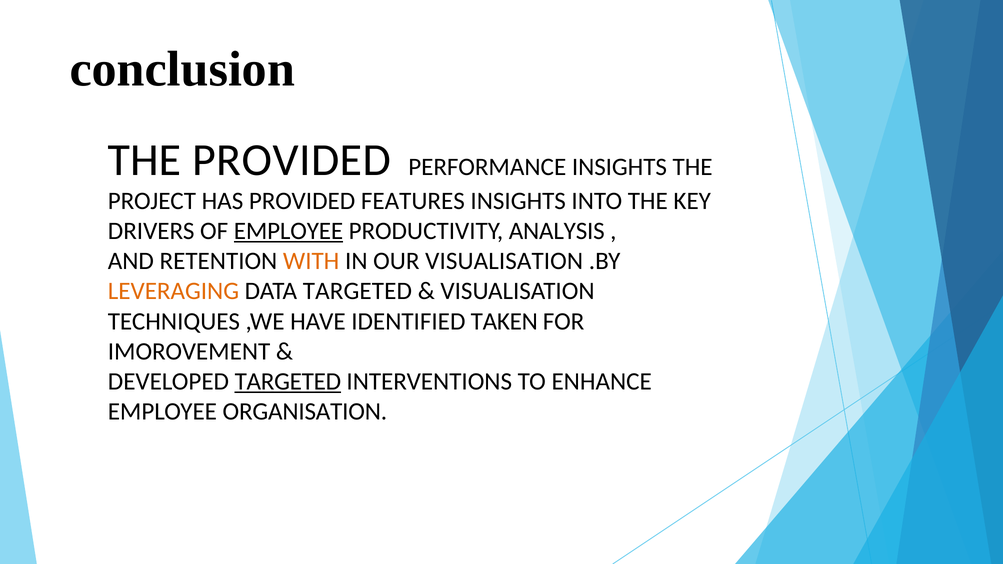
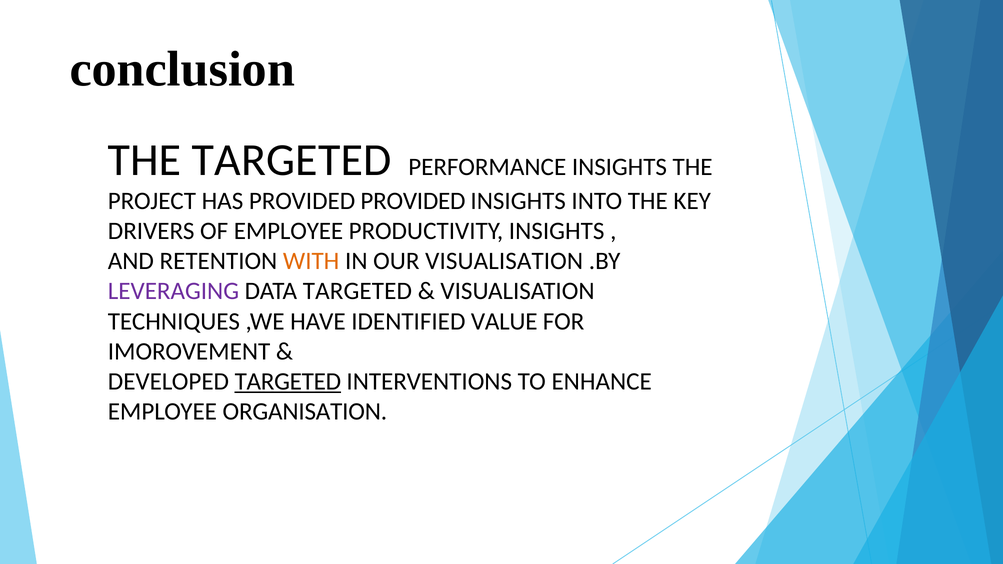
THE PROVIDED: PROVIDED -> TARGETED
PROVIDED FEATURES: FEATURES -> PROVIDED
EMPLOYEE at (289, 231) underline: present -> none
PRODUCTIVITY ANALYSIS: ANALYSIS -> INSIGHTS
LEVERAGING colour: orange -> purple
TAKEN: TAKEN -> VALUE
